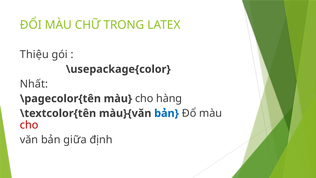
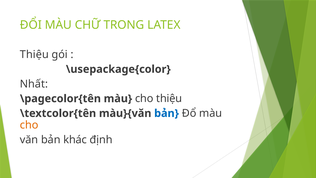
cho hàng: hàng -> thiệu
cho at (29, 125) colour: red -> orange
giữa: giữa -> khác
